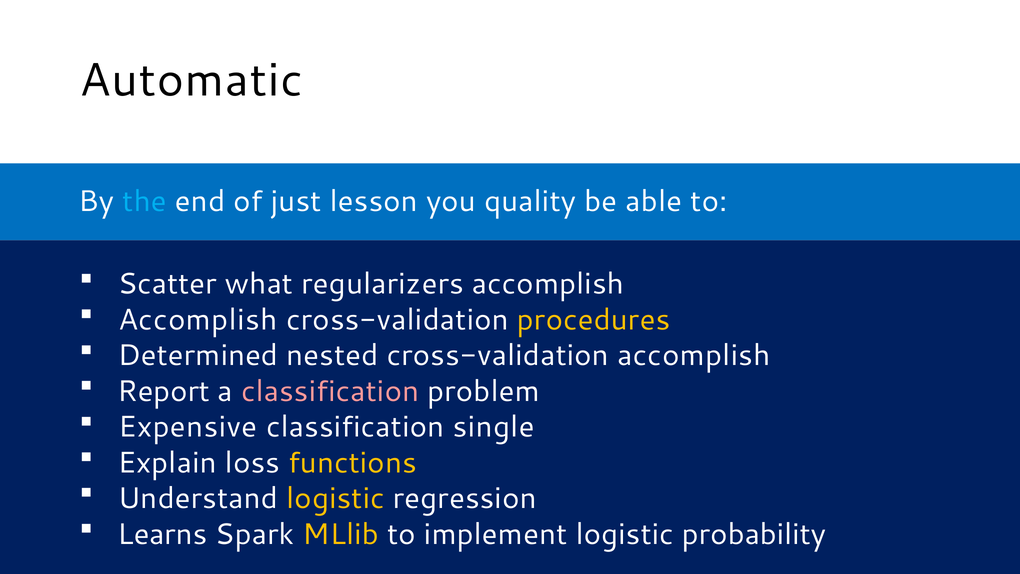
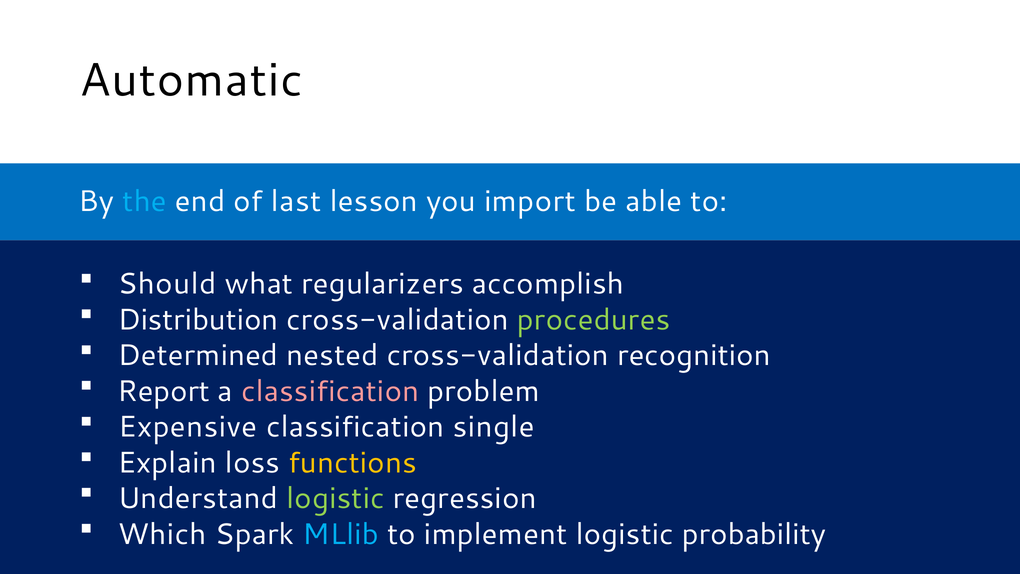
just: just -> last
quality: quality -> import
Scatter: Scatter -> Should
Accomplish at (198, 320): Accomplish -> Distribution
procedures colour: yellow -> light green
cross-validation accomplish: accomplish -> recognition
logistic at (336, 498) colour: yellow -> light green
Learns: Learns -> Which
MLlib colour: yellow -> light blue
